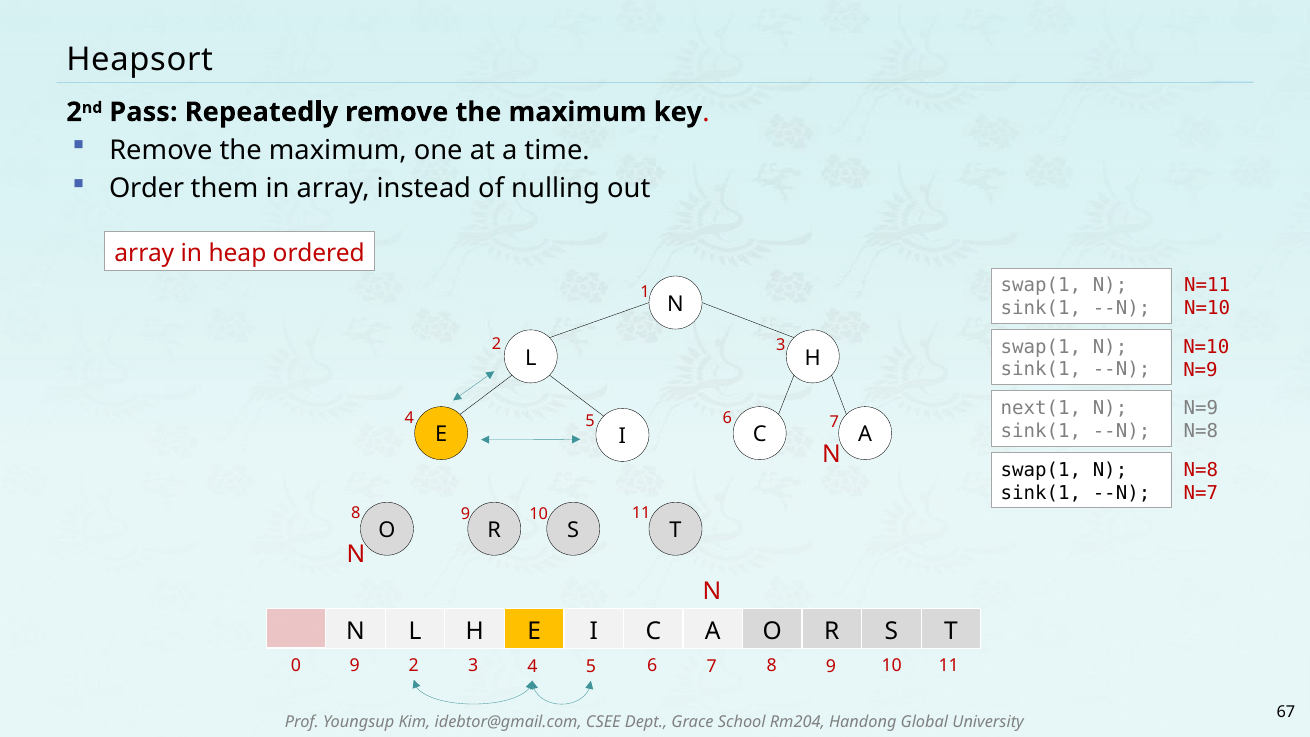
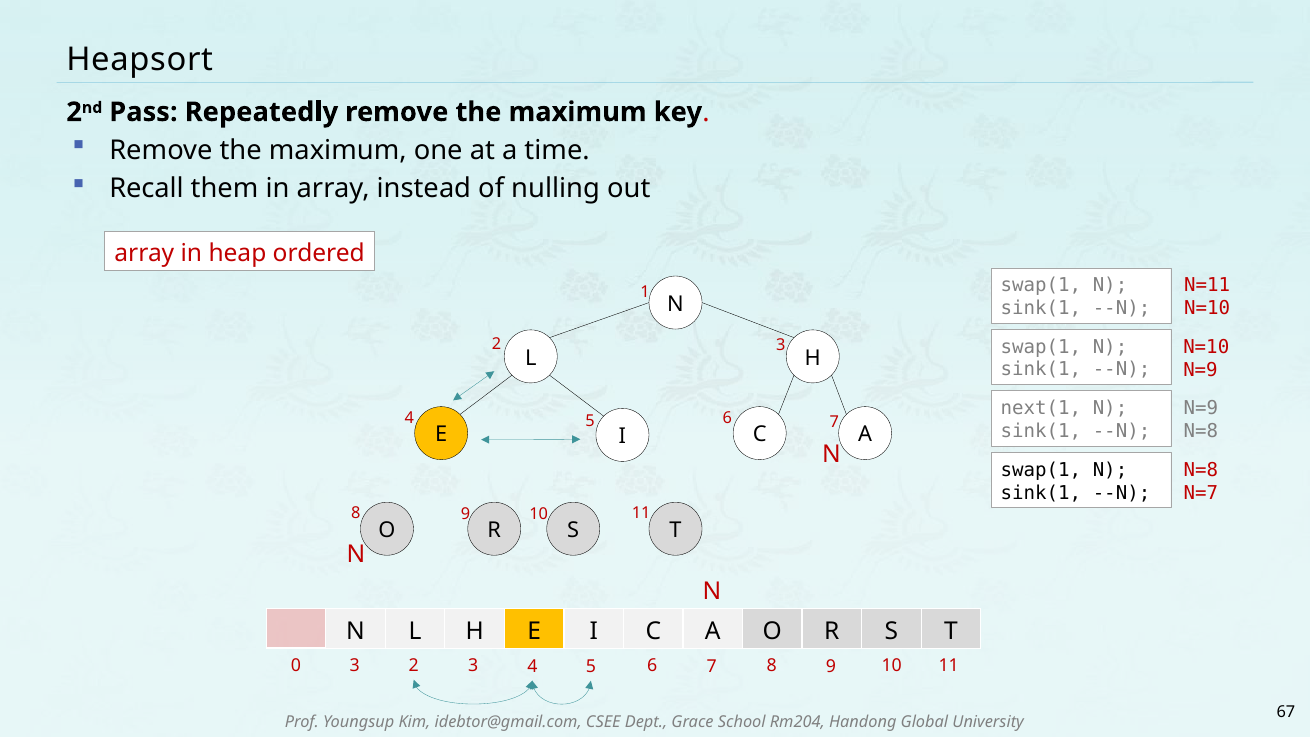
Order: Order -> Recall
0 9: 9 -> 3
